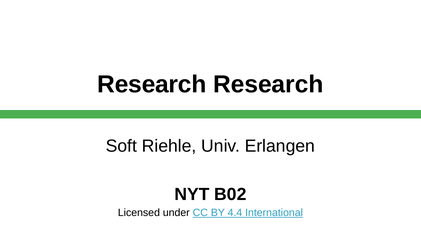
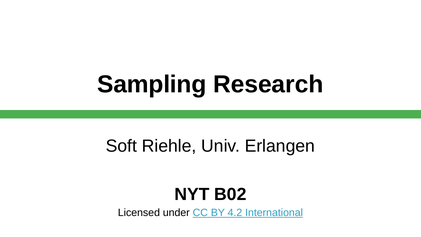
Research at (152, 84): Research -> Sampling
4.4: 4.4 -> 4.2
